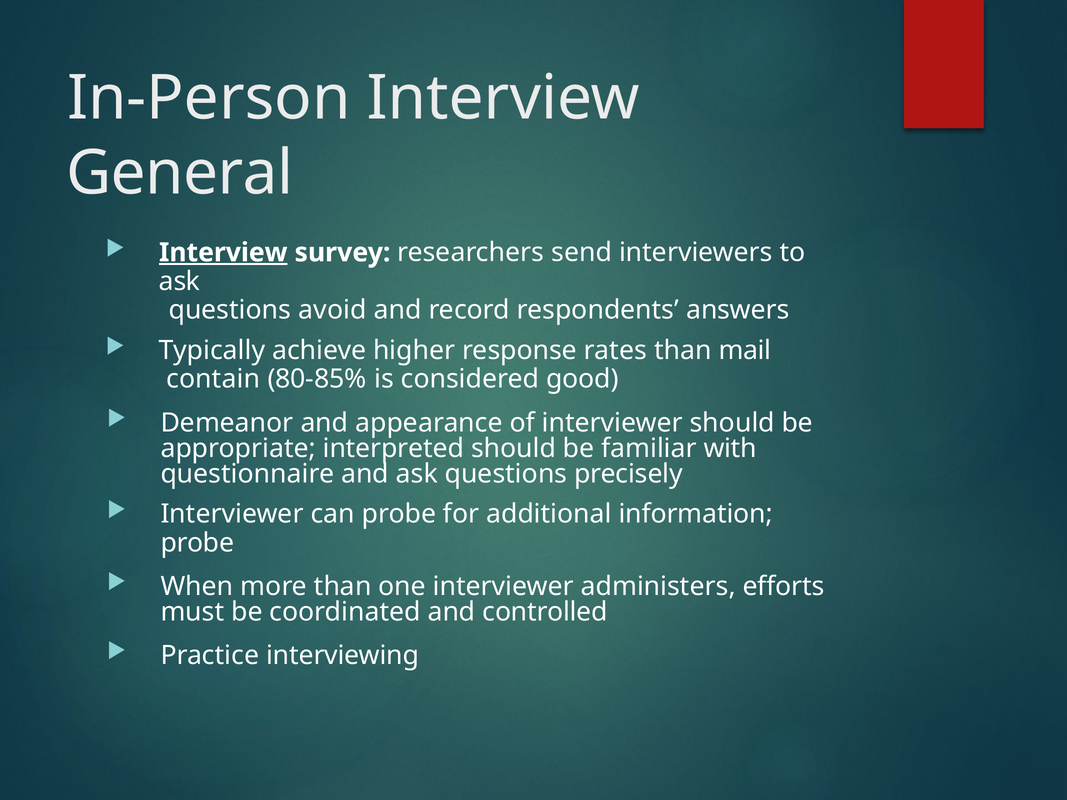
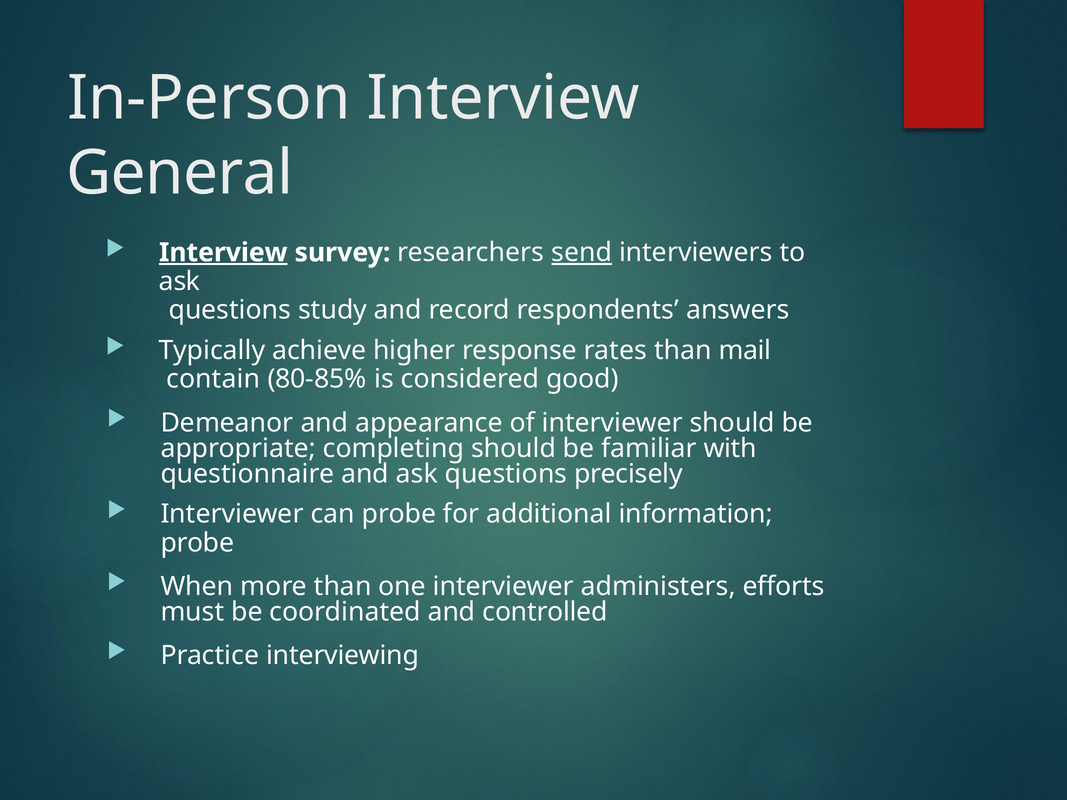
send underline: none -> present
avoid: avoid -> study
interpreted: interpreted -> completing
